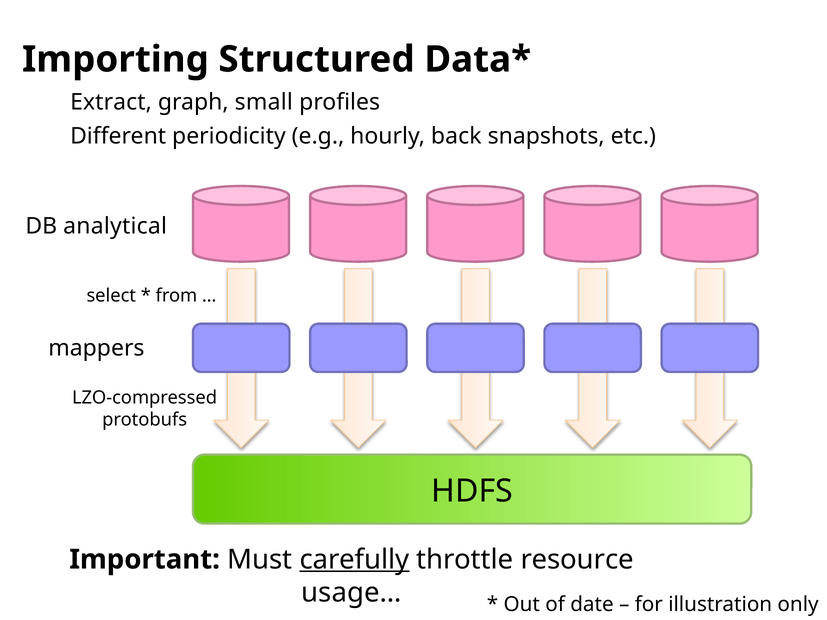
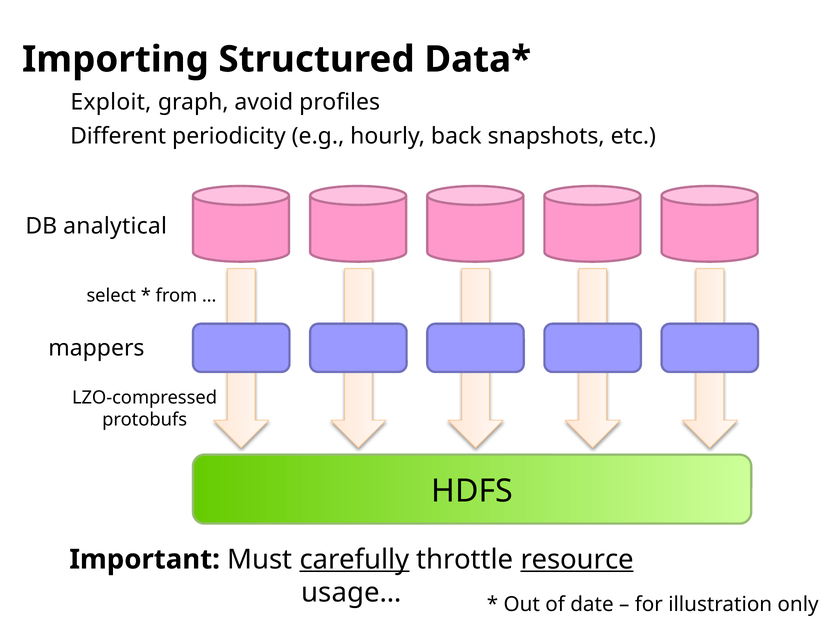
Extract: Extract -> Exploit
small: small -> avoid
resource underline: none -> present
